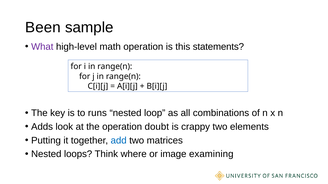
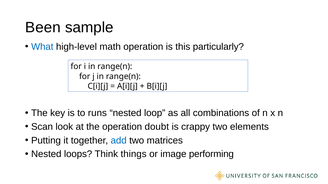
What colour: purple -> blue
statements: statements -> particularly
Adds: Adds -> Scan
where: where -> things
examining: examining -> performing
